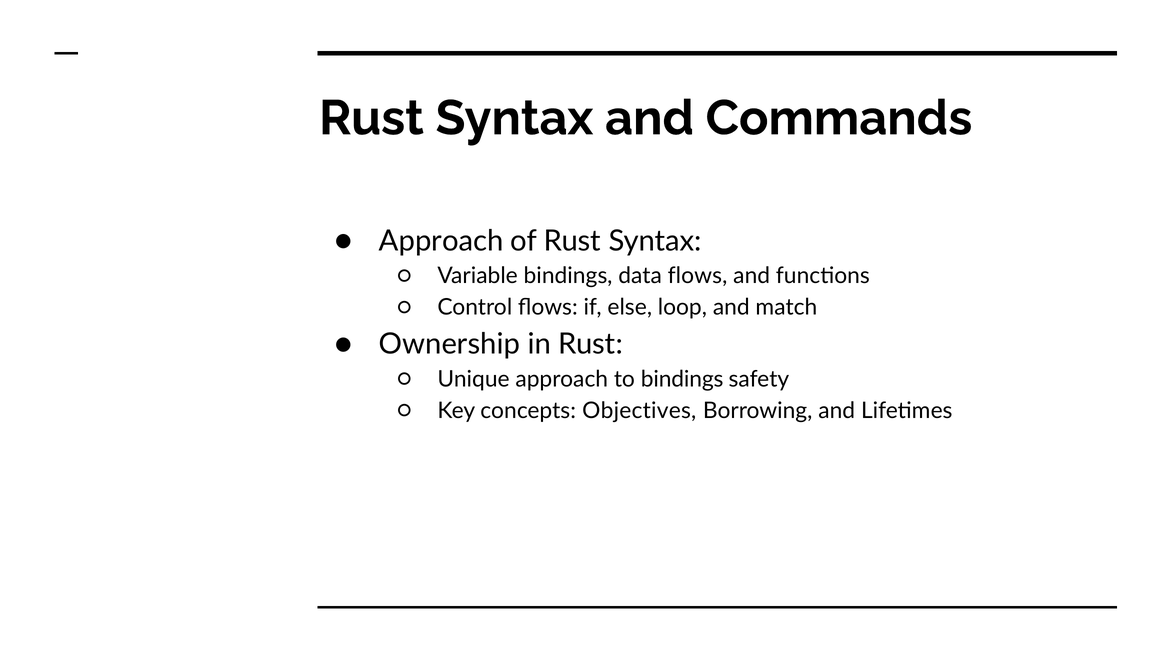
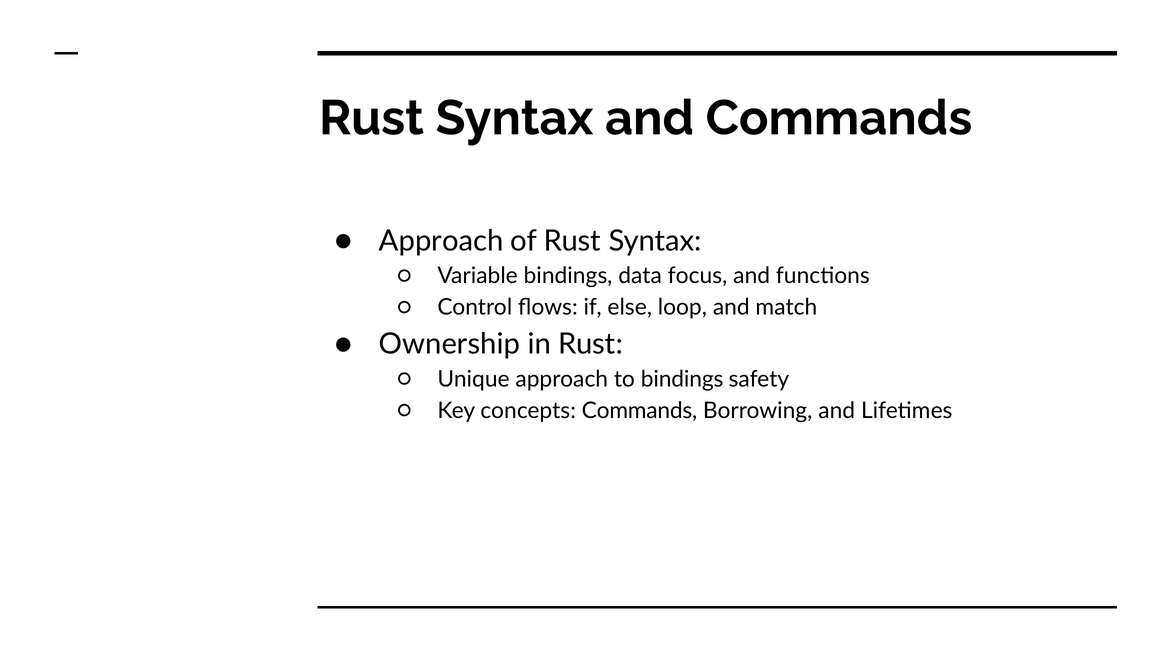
data flows: flows -> focus
concepts Objectives: Objectives -> Commands
